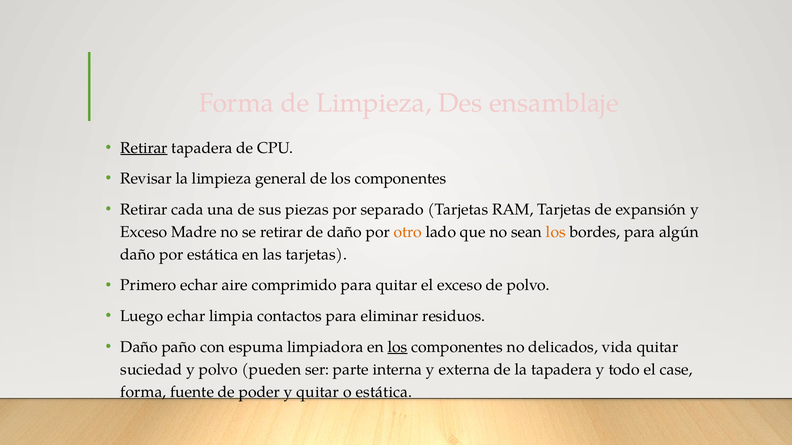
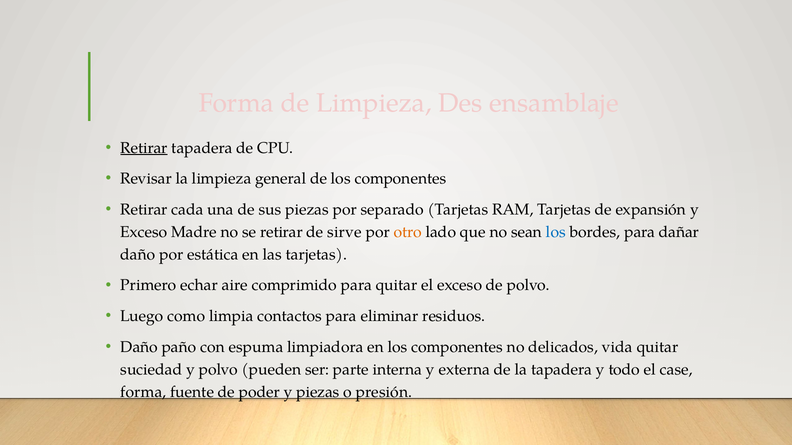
de daño: daño -> sirve
los at (556, 232) colour: orange -> blue
algún: algún -> dañar
Luego echar: echar -> como
los at (398, 347) underline: present -> none
y quitar: quitar -> piezas
o estática: estática -> presión
